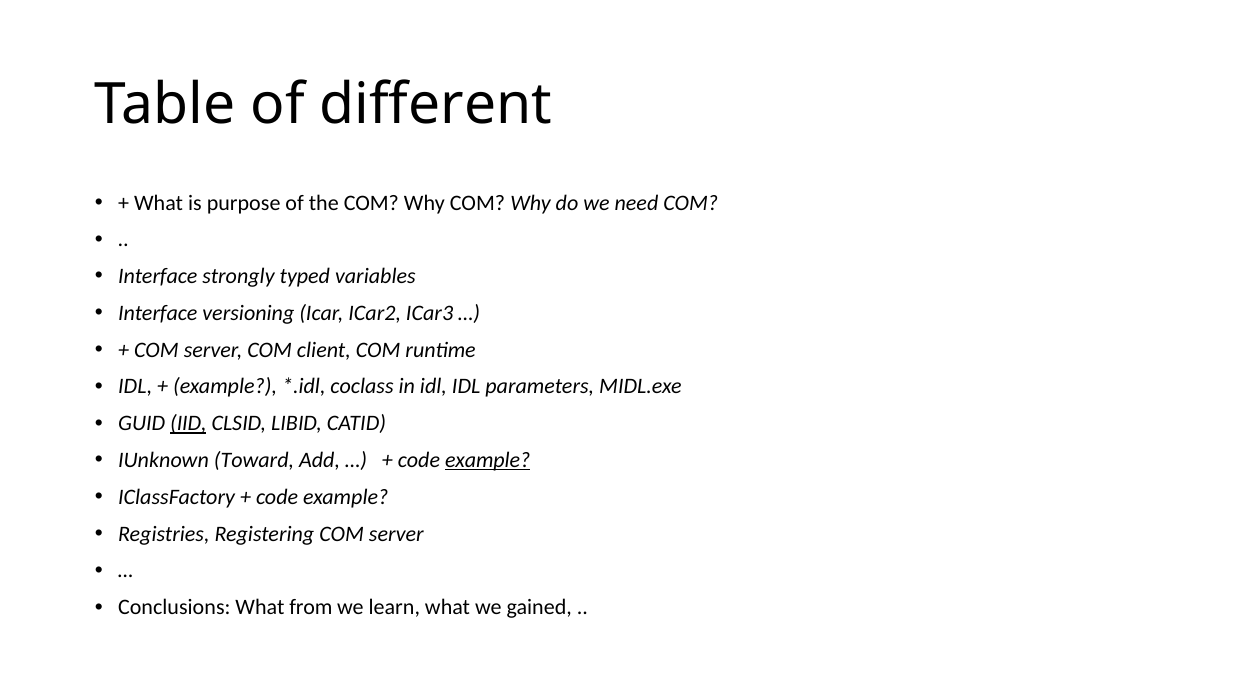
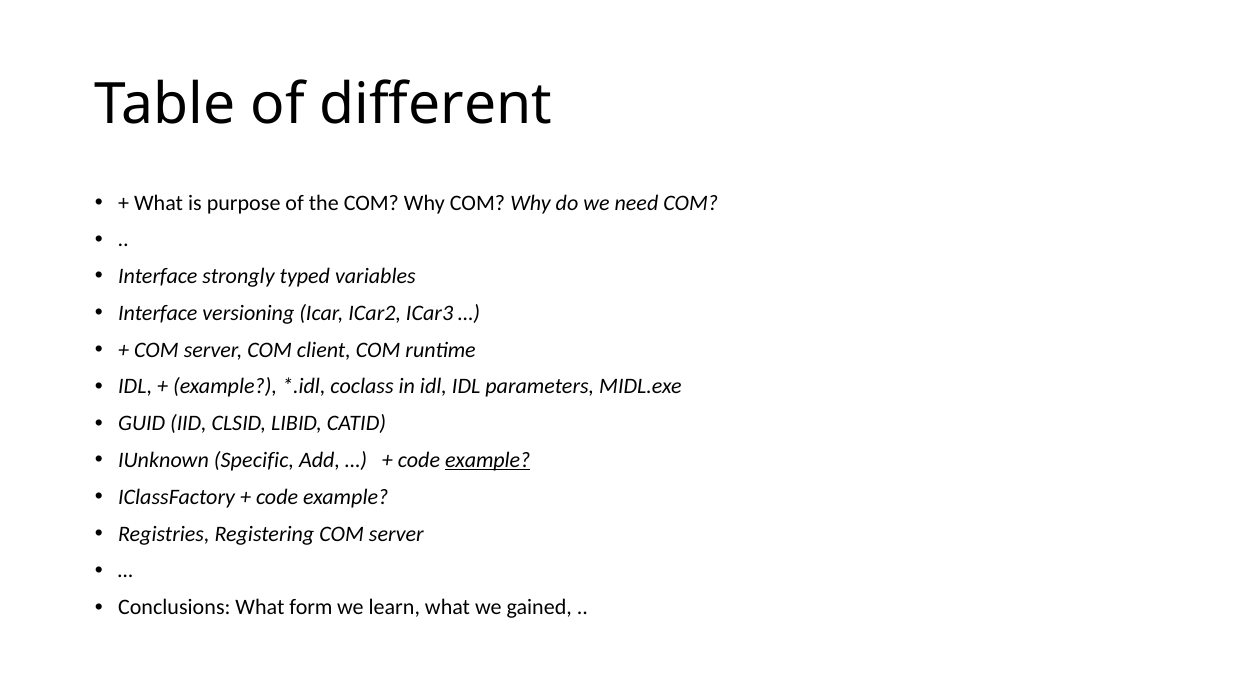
IID underline: present -> none
Toward: Toward -> Specific
from: from -> form
